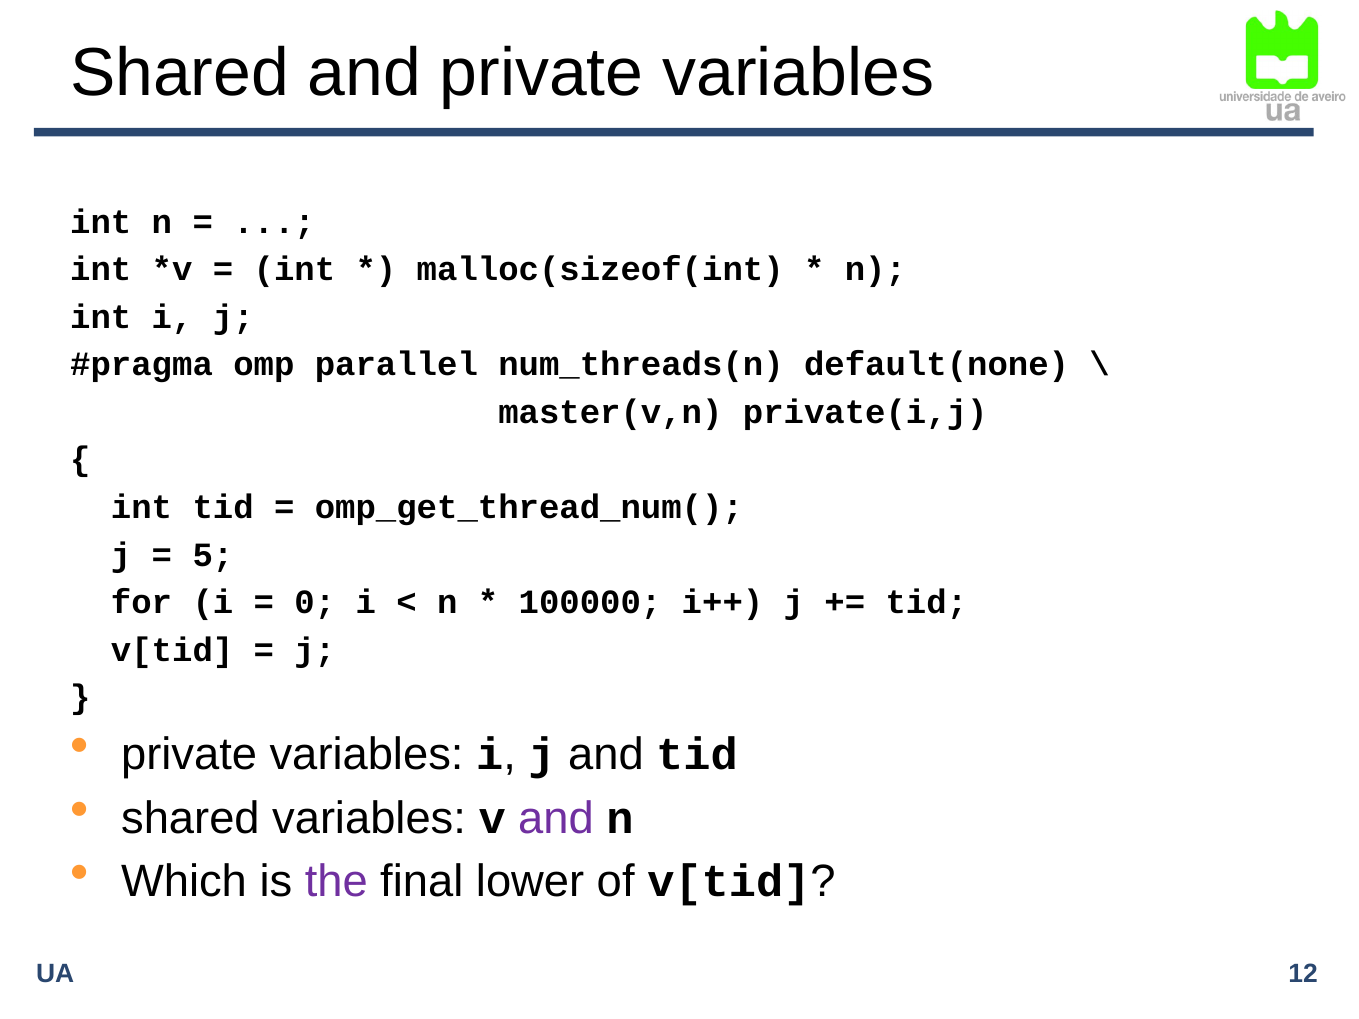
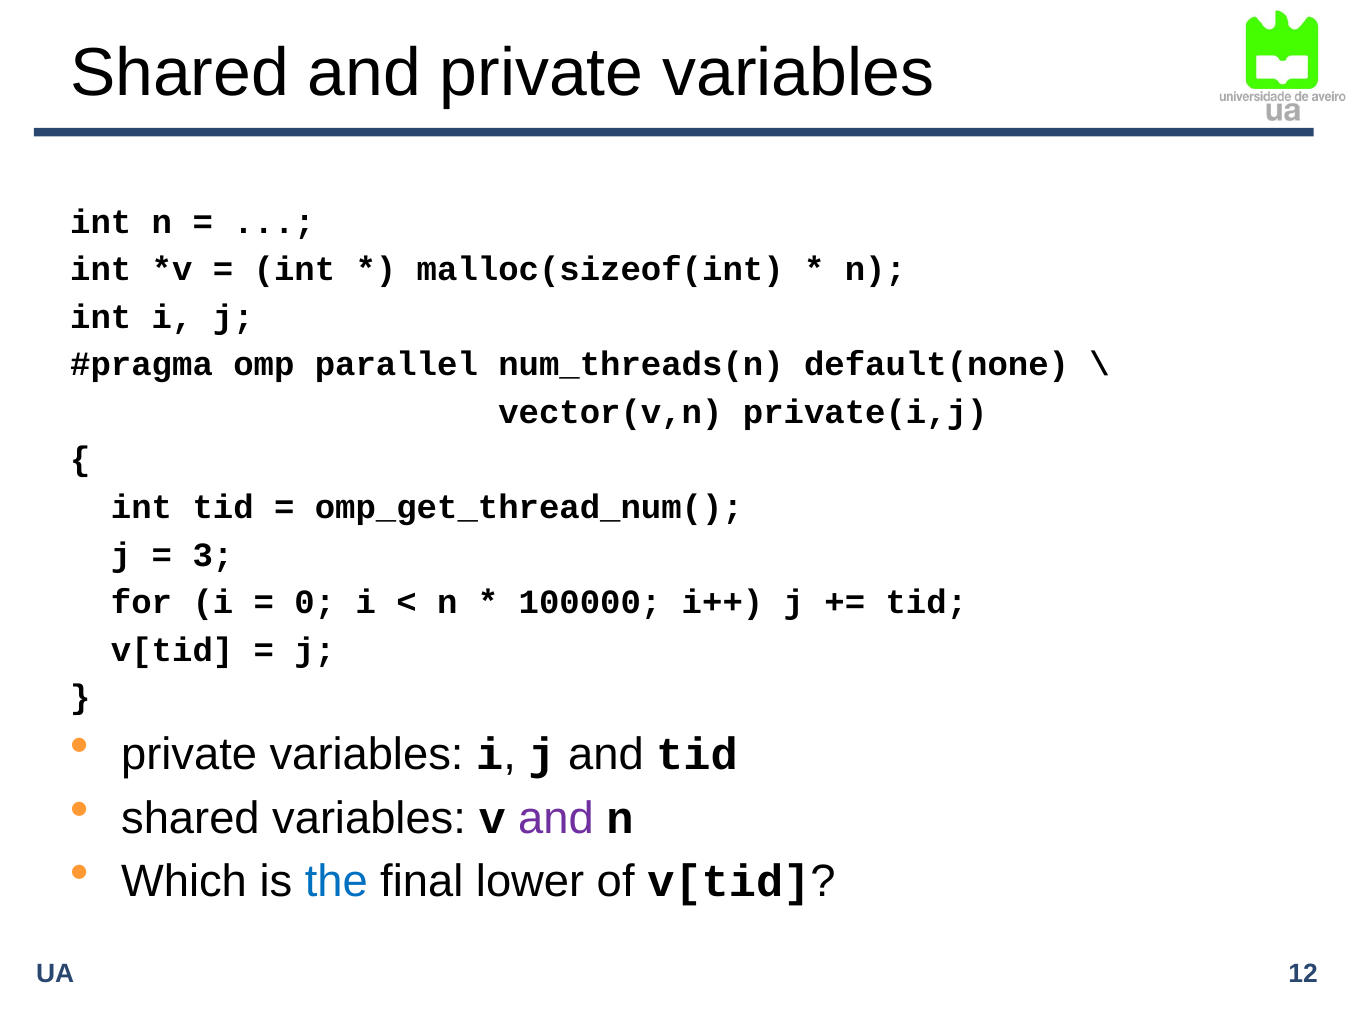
master(v,n: master(v,n -> vector(v,n
5: 5 -> 3
the colour: purple -> blue
